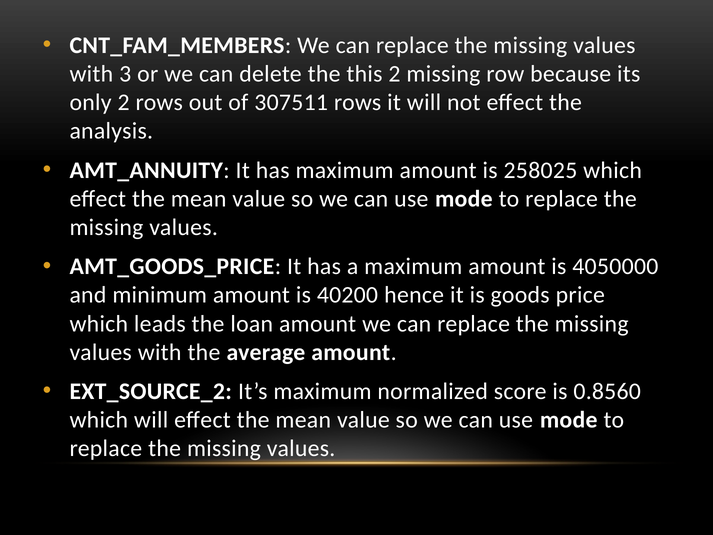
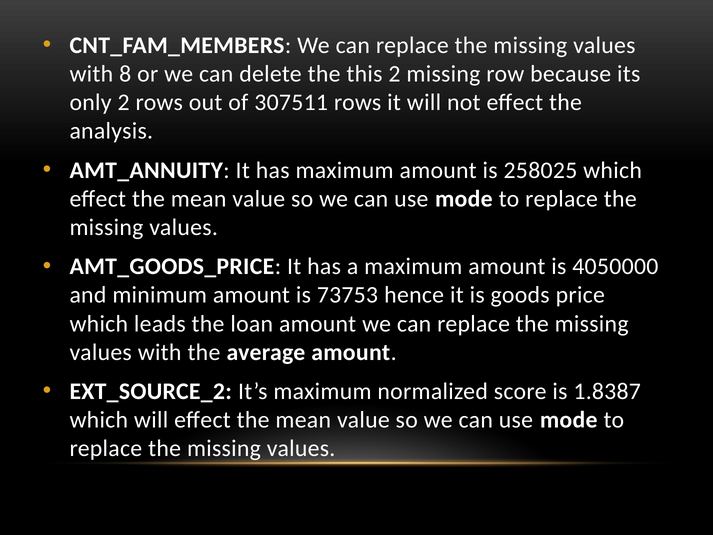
3: 3 -> 8
40200: 40200 -> 73753
0.8560: 0.8560 -> 1.8387
